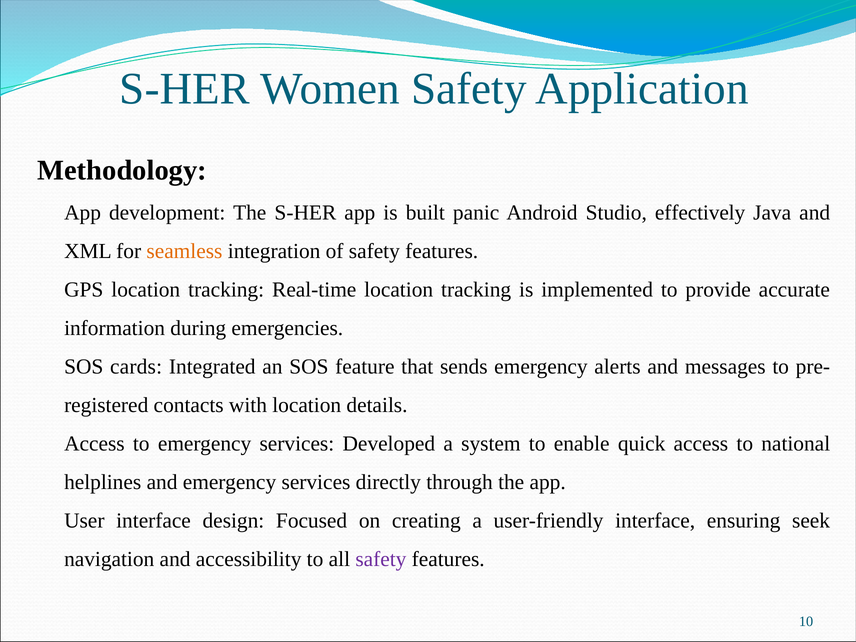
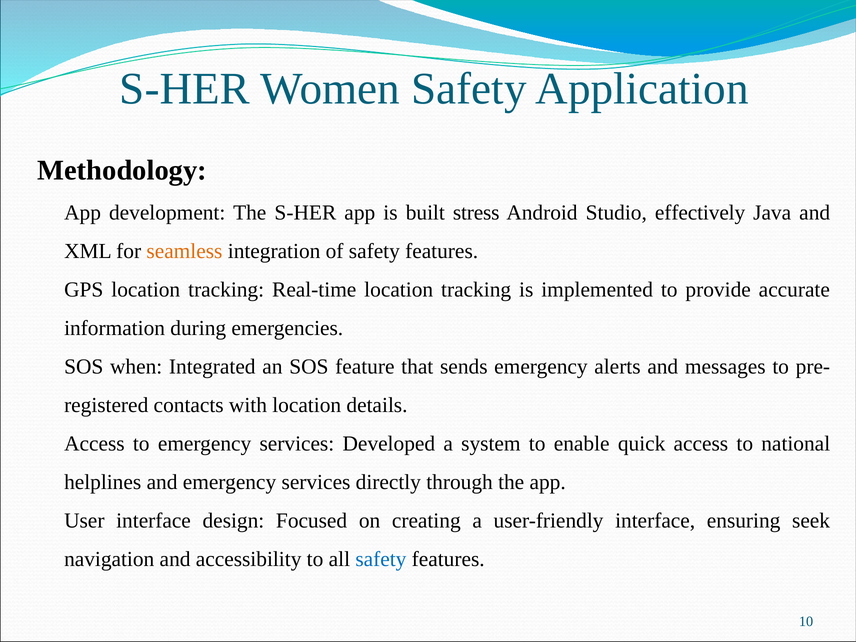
panic: panic -> stress
cards: cards -> when
safety at (381, 559) colour: purple -> blue
